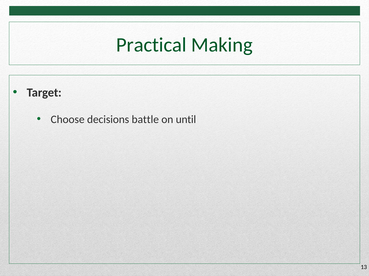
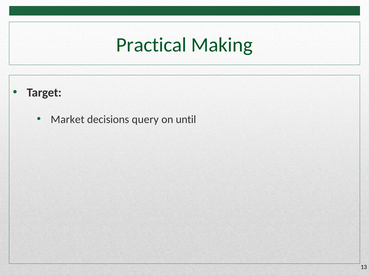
Choose: Choose -> Market
battle: battle -> query
